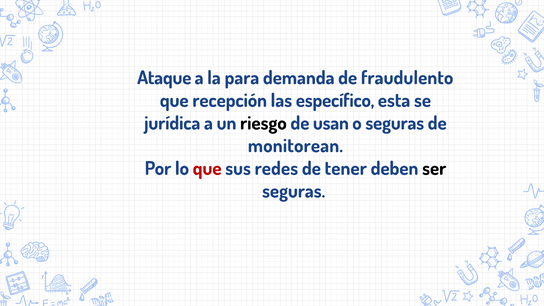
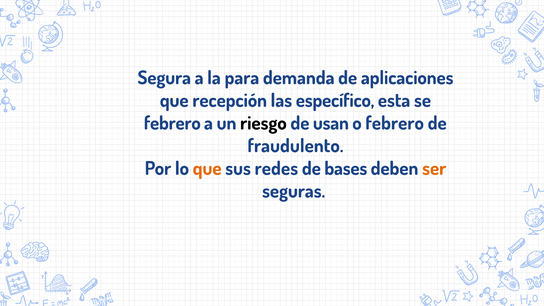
Ataque: Ataque -> Segura
fraudulento: fraudulento -> aplicaciones
jurídica at (172, 123): jurídica -> febrero
o seguras: seguras -> febrero
monitorean: monitorean -> fraudulento
que at (207, 169) colour: red -> orange
tener: tener -> bases
ser colour: black -> orange
